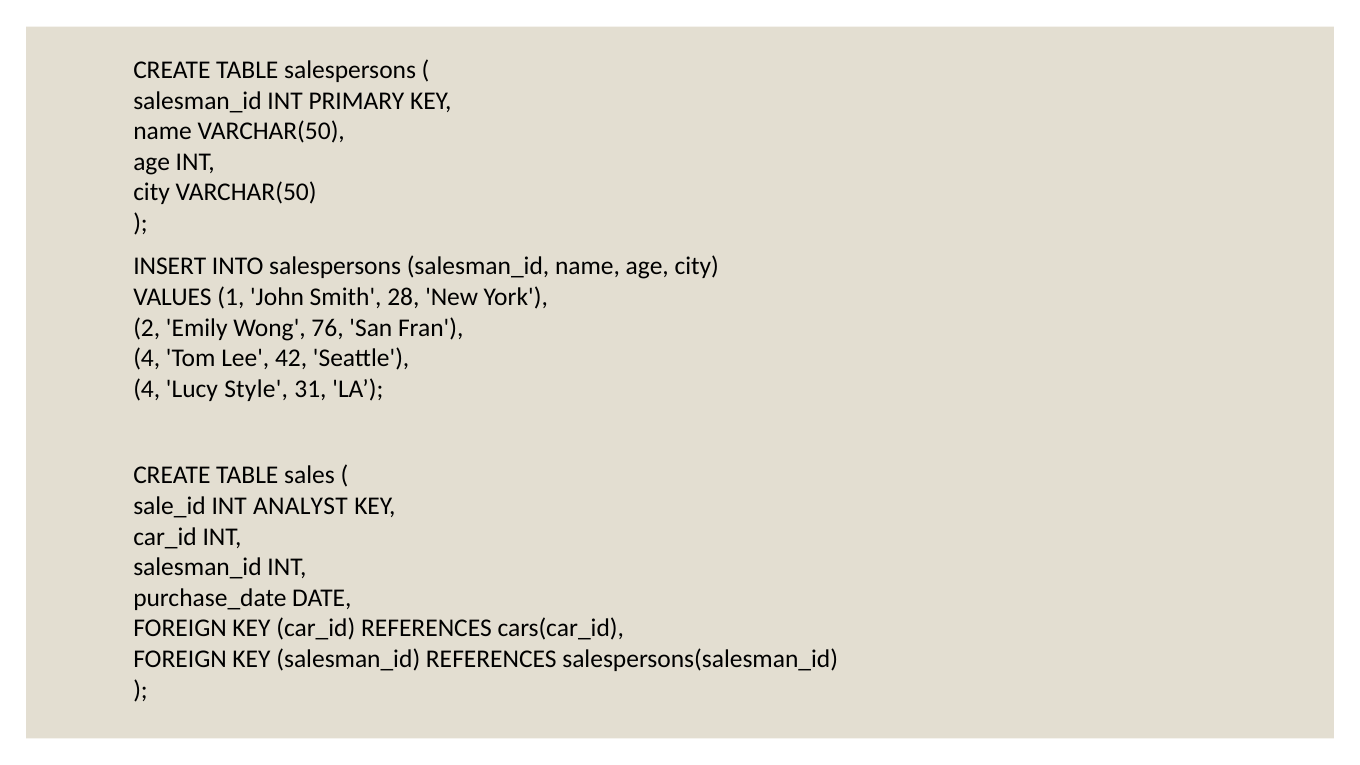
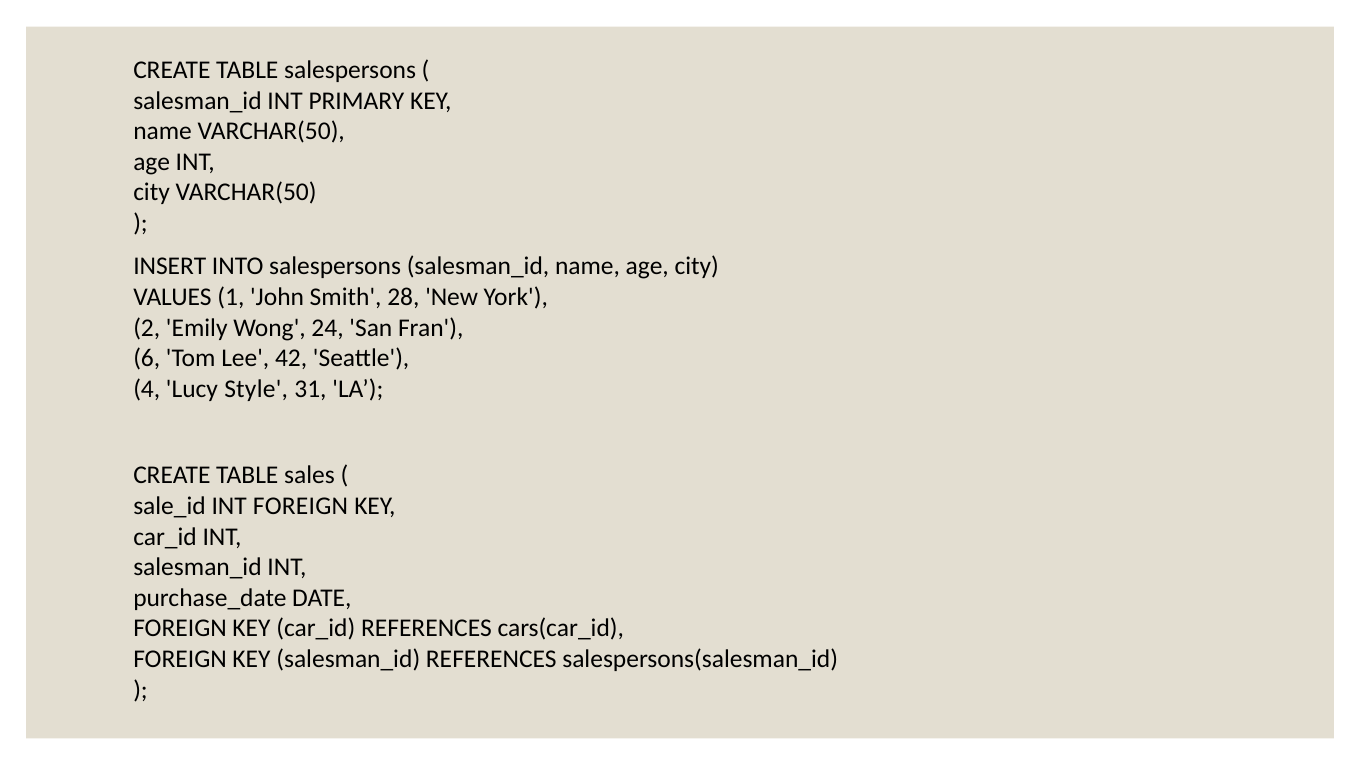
76: 76 -> 24
4 at (147, 358): 4 -> 6
INT ANALYST: ANALYST -> FOREIGN
